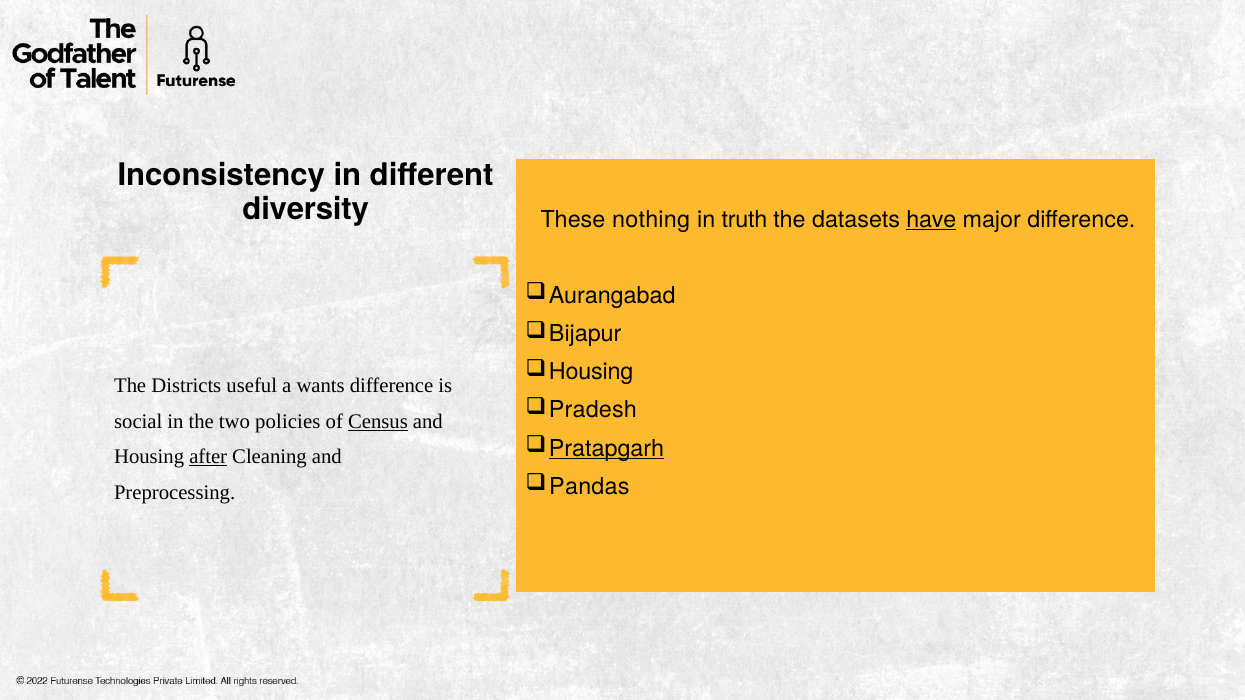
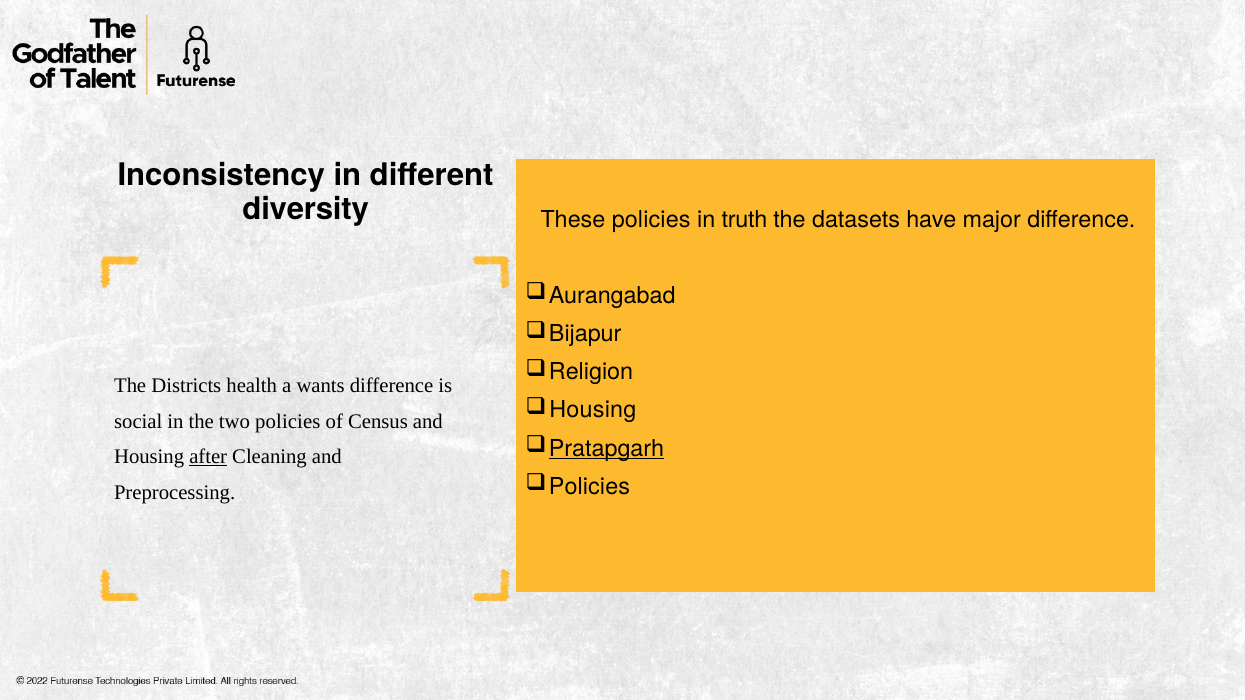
These nothing: nothing -> policies
have underline: present -> none
Housing at (591, 372): Housing -> Religion
useful: useful -> health
Pradesh at (593, 410): Pradesh -> Housing
Census underline: present -> none
Pandas at (589, 487): Pandas -> Policies
